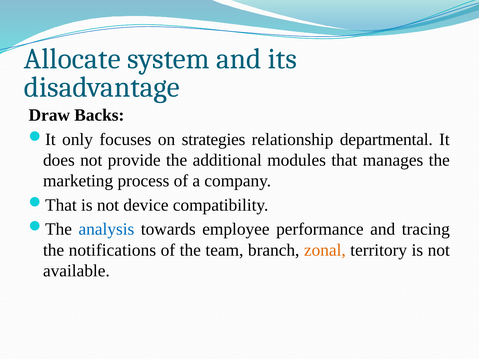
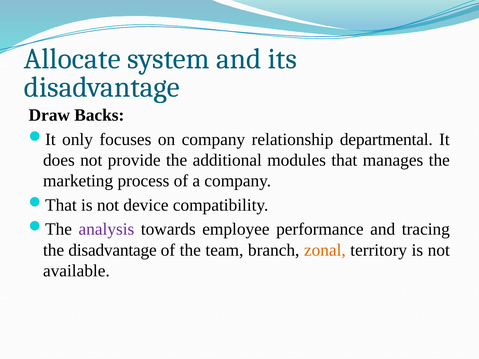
on strategies: strategies -> company
analysis colour: blue -> purple
the notifications: notifications -> disadvantage
